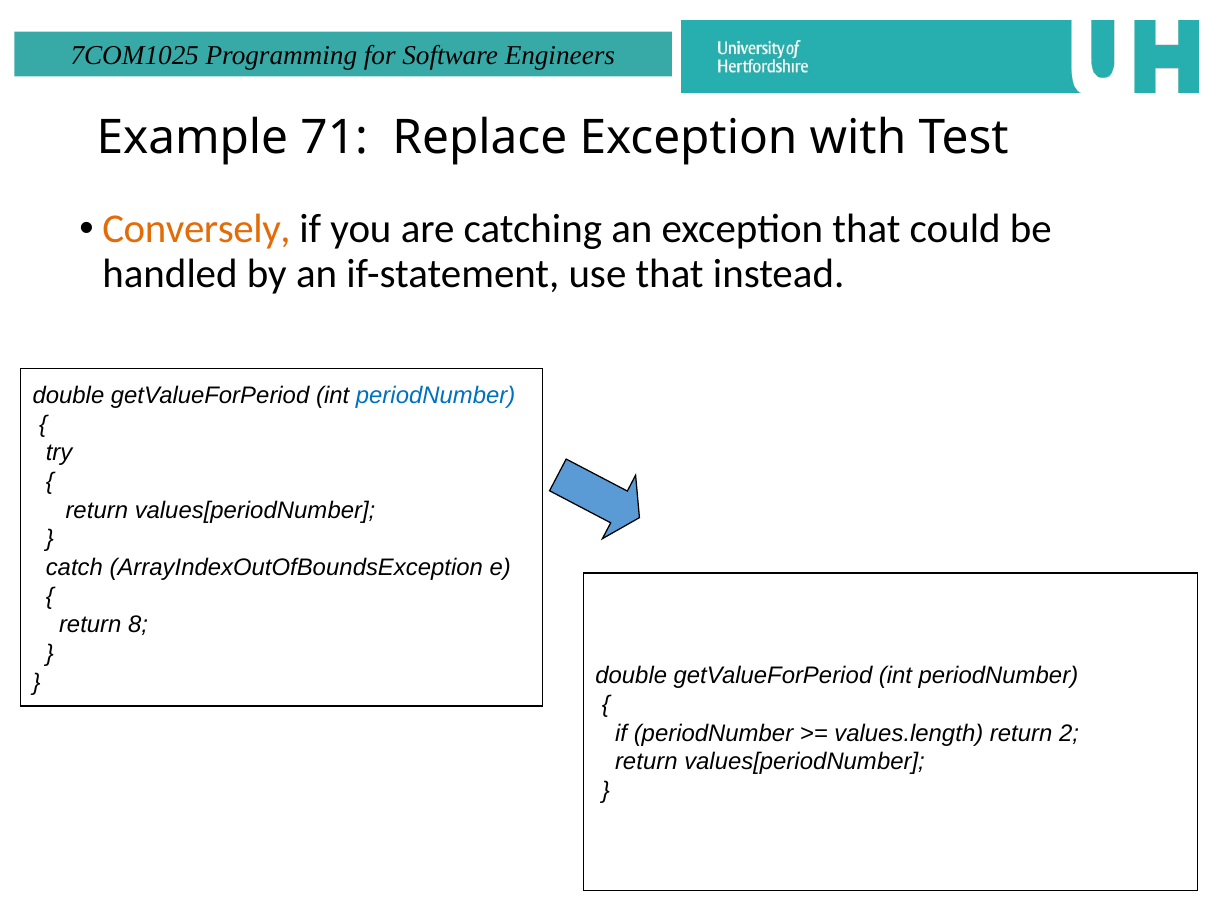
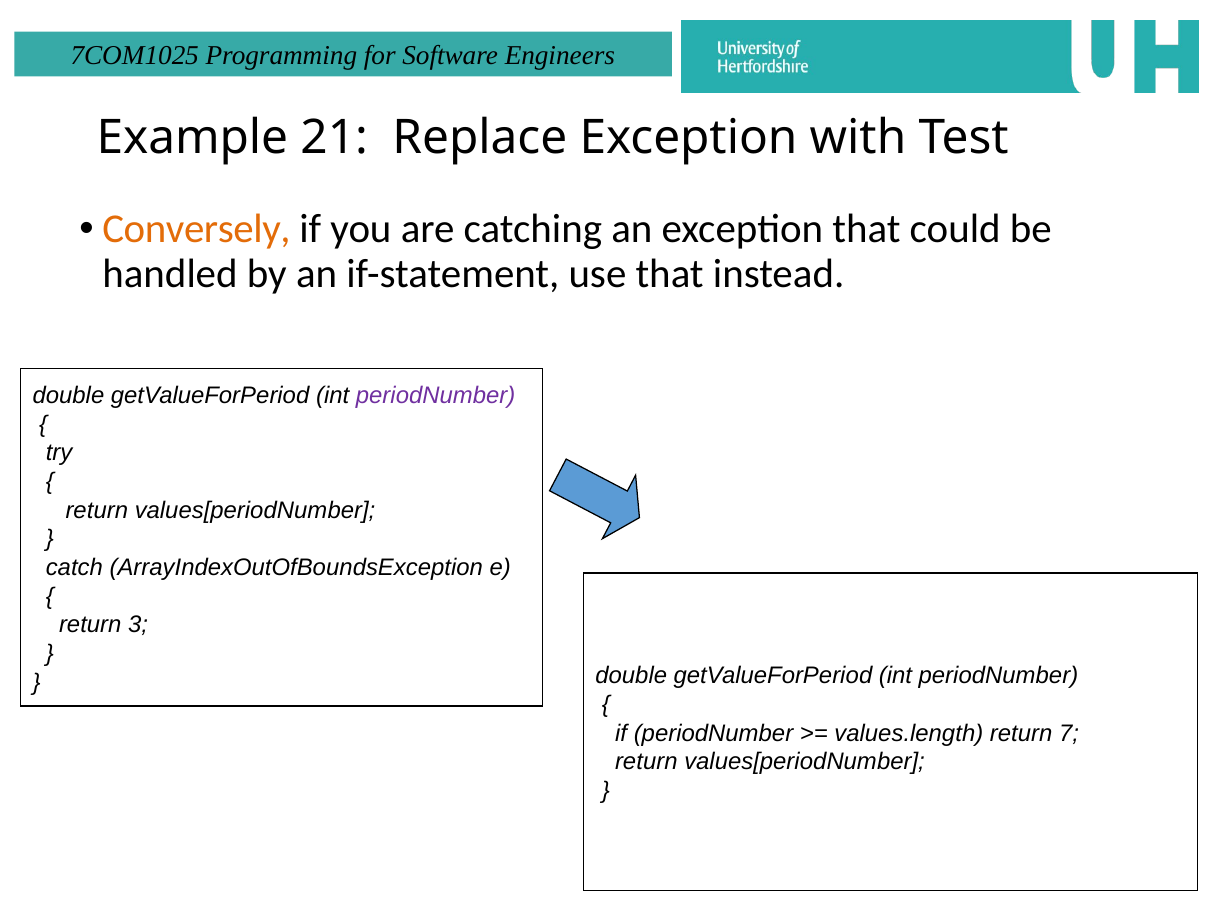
71: 71 -> 21
periodNumber at (436, 396) colour: blue -> purple
8: 8 -> 3
2: 2 -> 7
